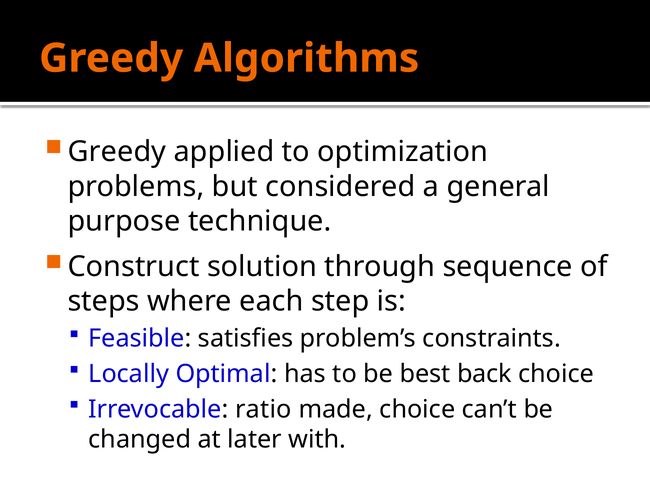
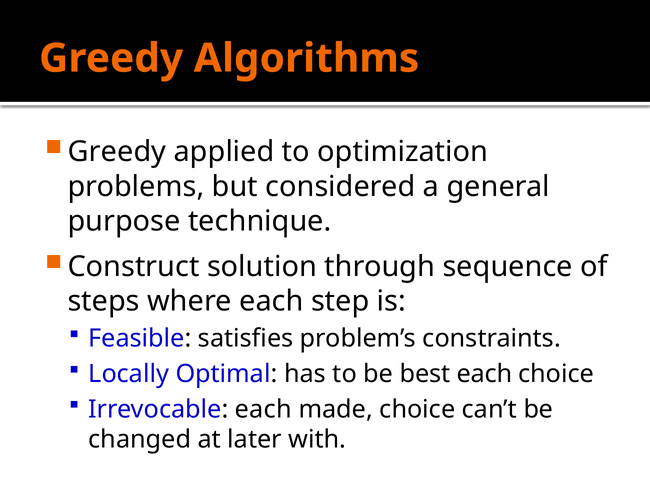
best back: back -> each
Irrevocable ratio: ratio -> each
